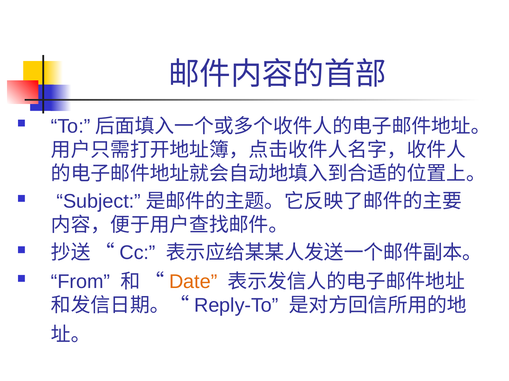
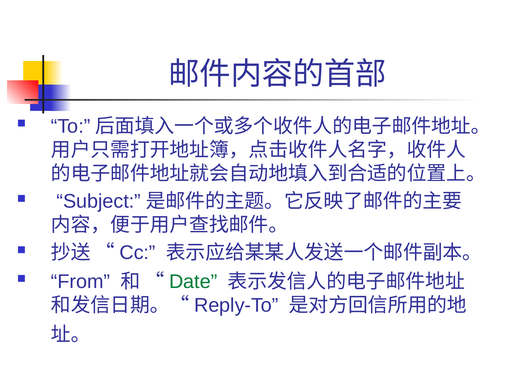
Date colour: orange -> green
